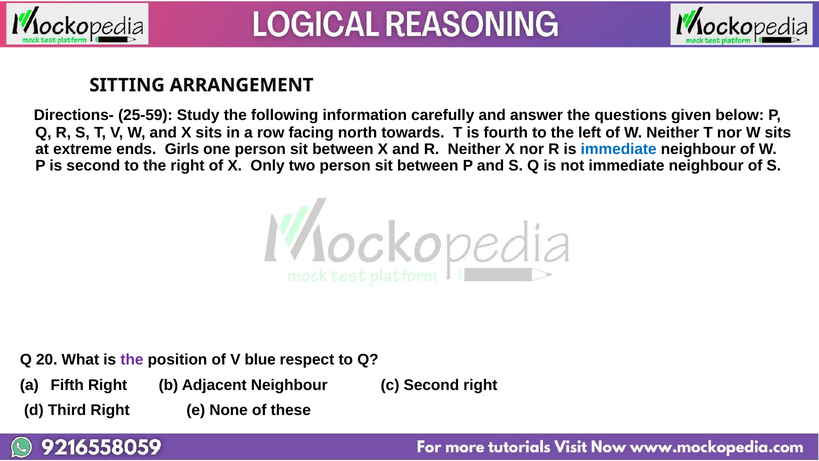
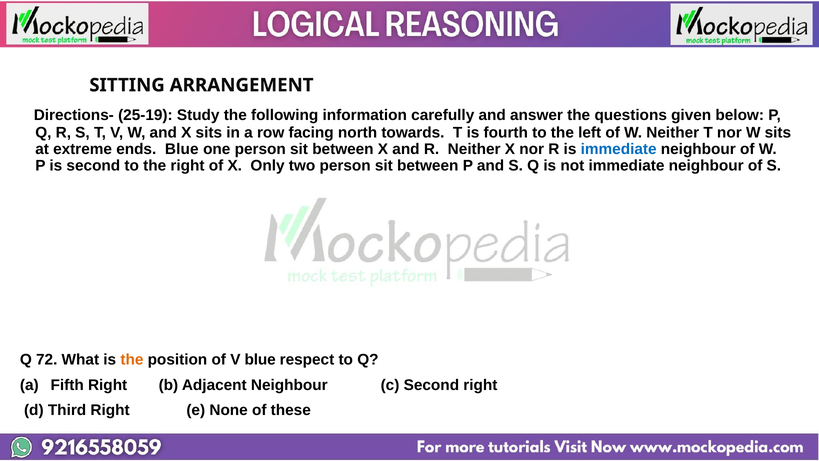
25-59: 25-59 -> 25-19
ends Girls: Girls -> Blue
20: 20 -> 72
the at (132, 360) colour: purple -> orange
